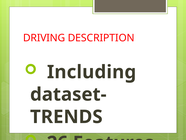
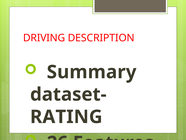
Including: Including -> Summary
TRENDS at (66, 116): TRENDS -> RATING
